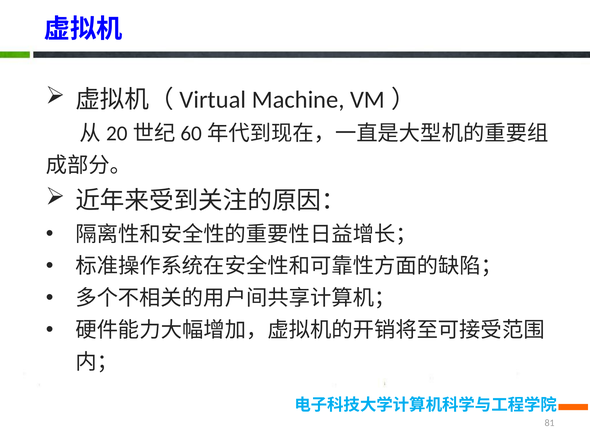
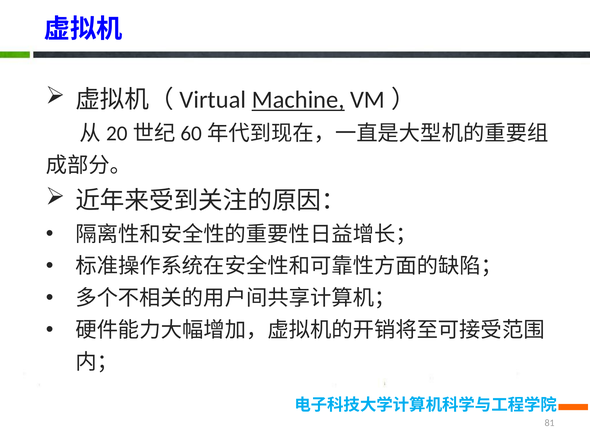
Machine underline: none -> present
